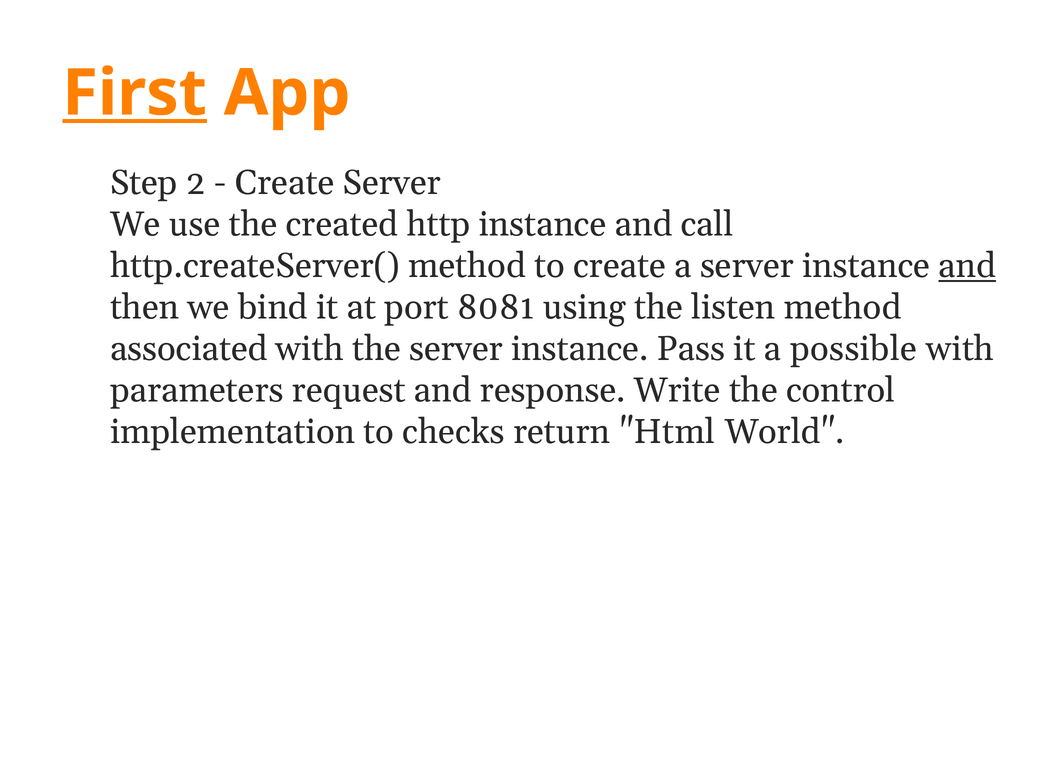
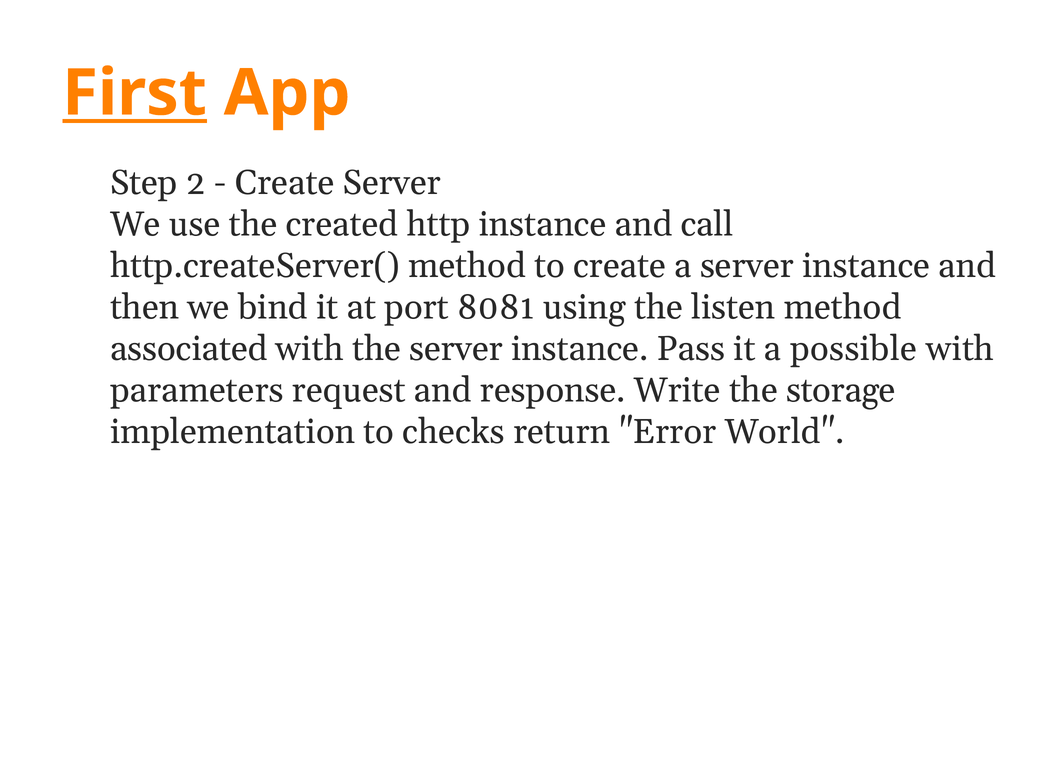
and at (967, 266) underline: present -> none
control: control -> storage
Html: Html -> Error
